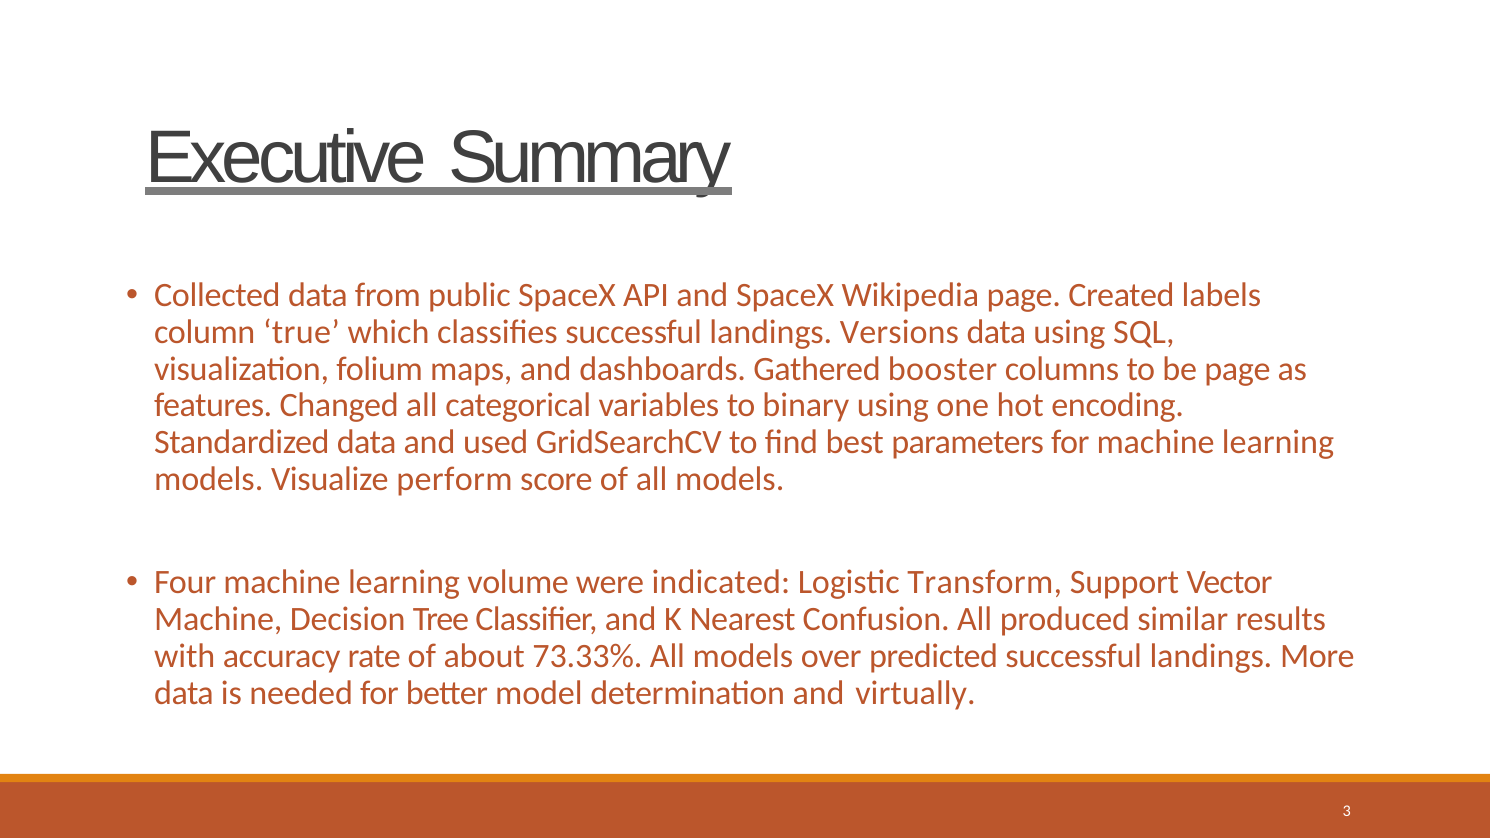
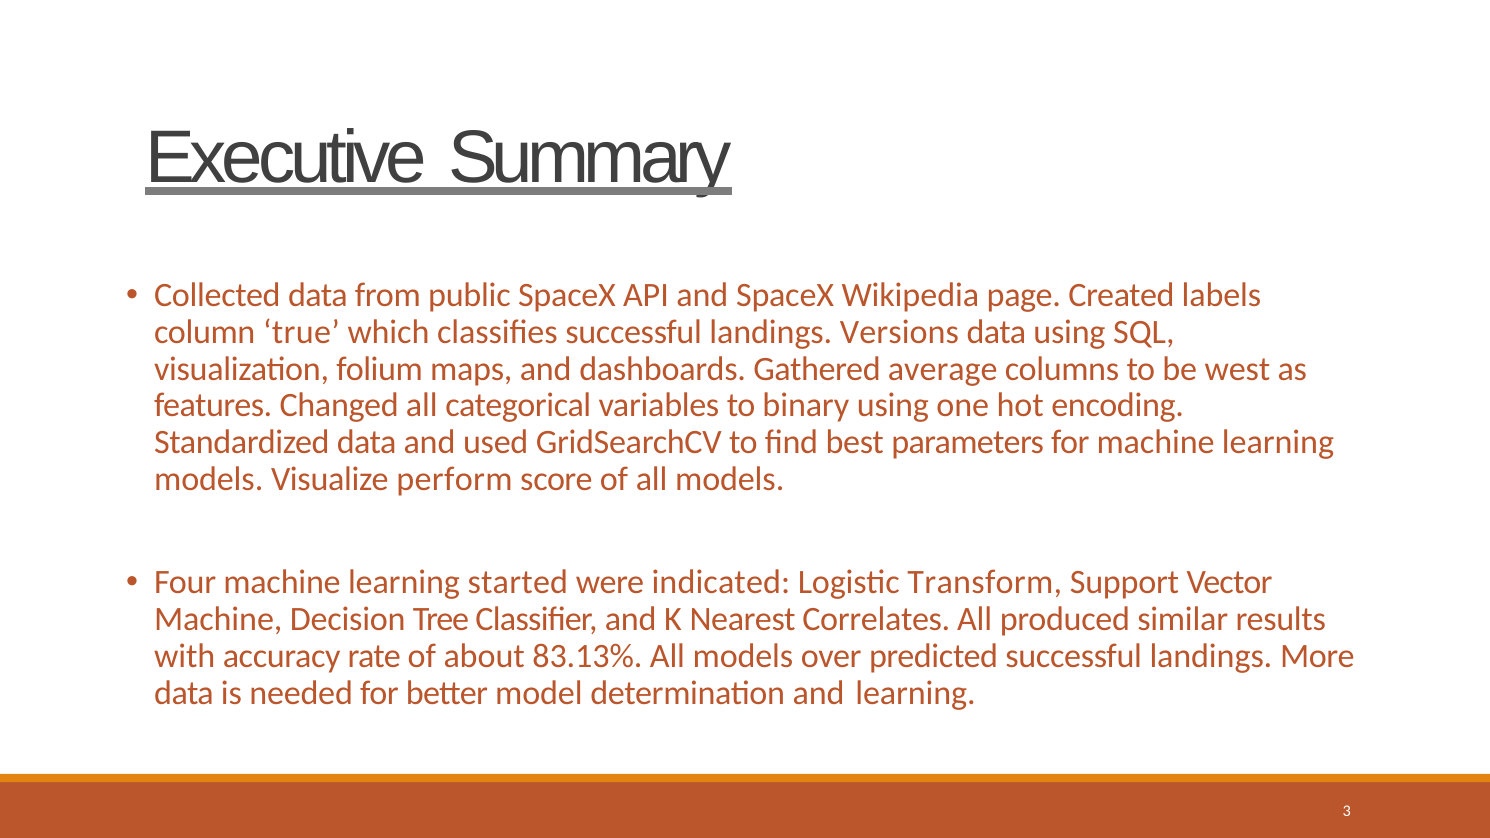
booster: booster -> average
be page: page -> west
volume: volume -> started
Confusion: Confusion -> Correlates
73.33%: 73.33% -> 83.13%
and virtually: virtually -> learning
